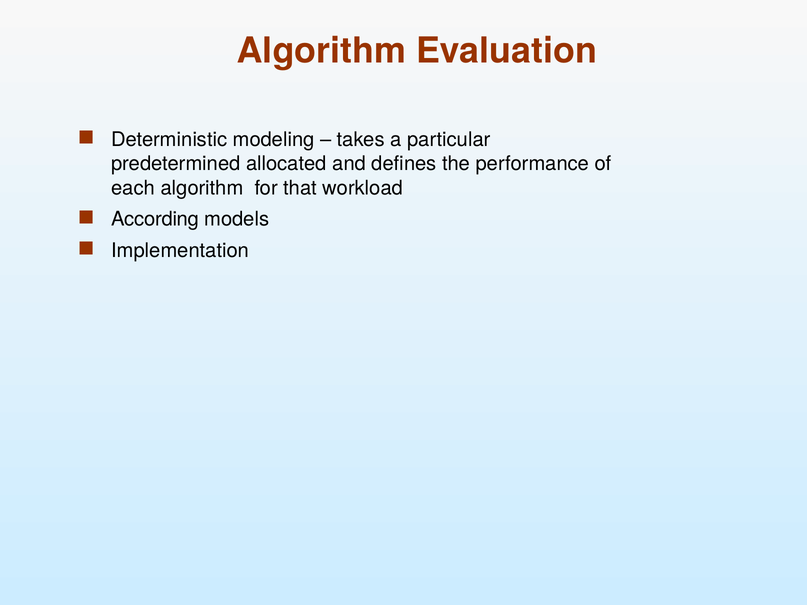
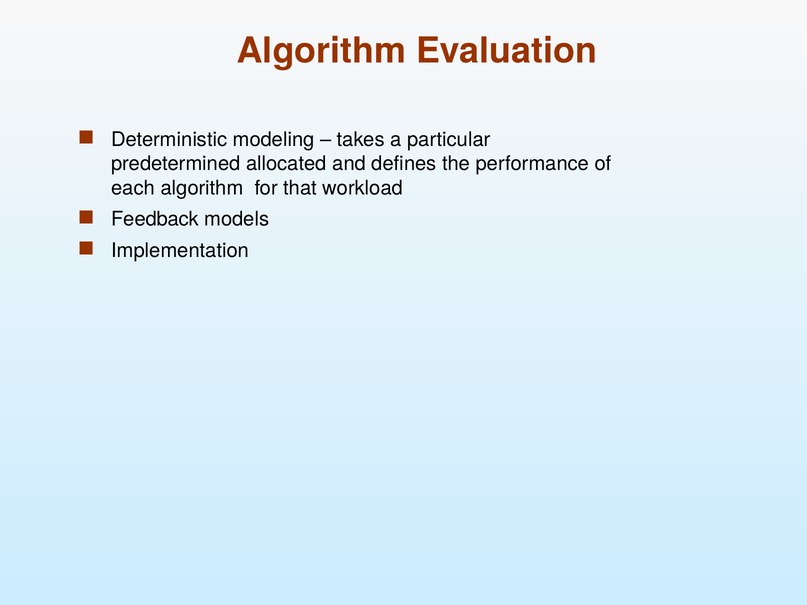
According: According -> Feedback
